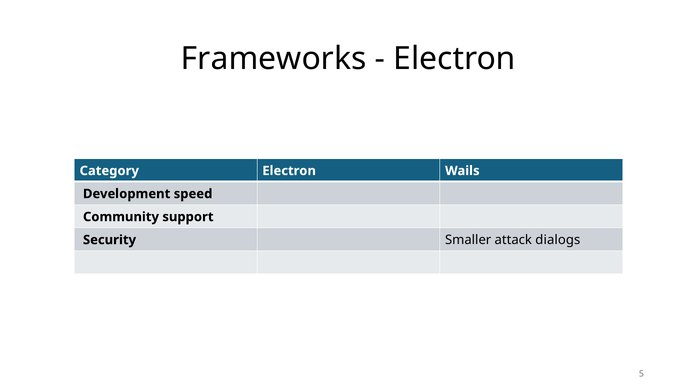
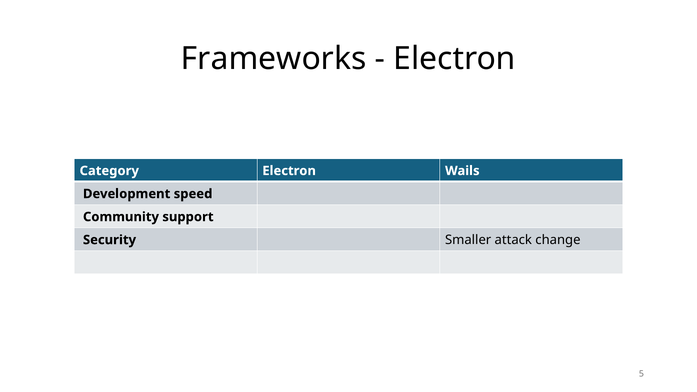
dialogs: dialogs -> change
